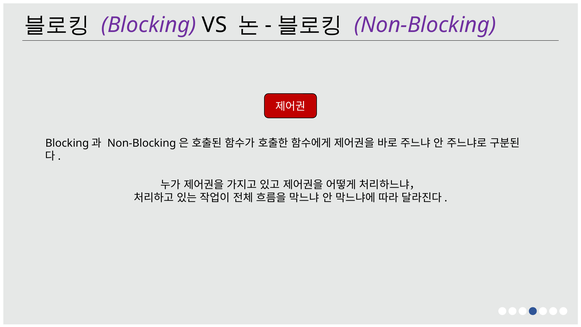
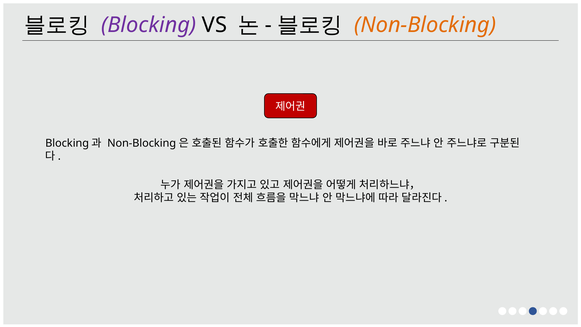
Non-Blocking colour: purple -> orange
